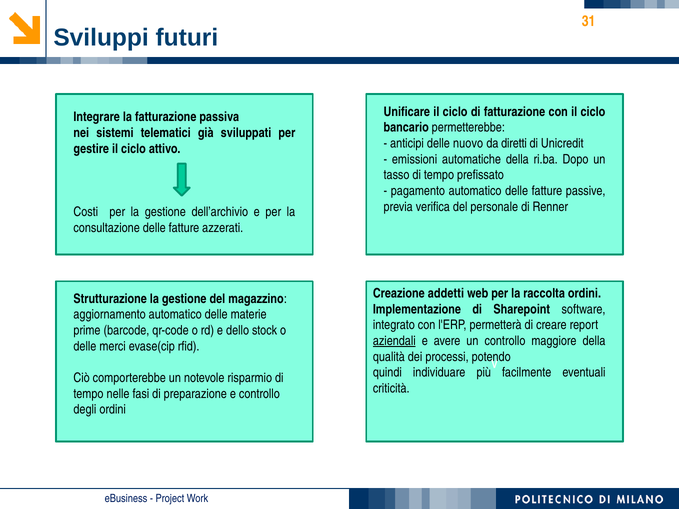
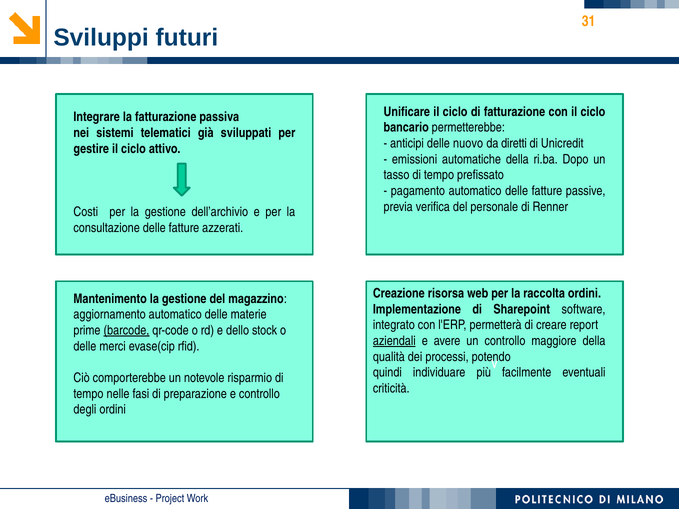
addetti: addetti -> risorsa
Strutturazione: Strutturazione -> Mantenimento
barcode underline: none -> present
